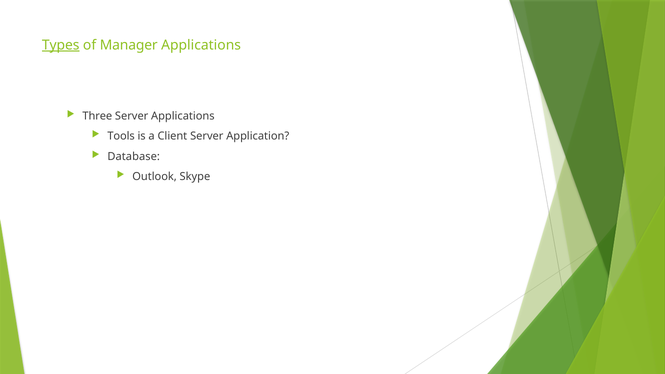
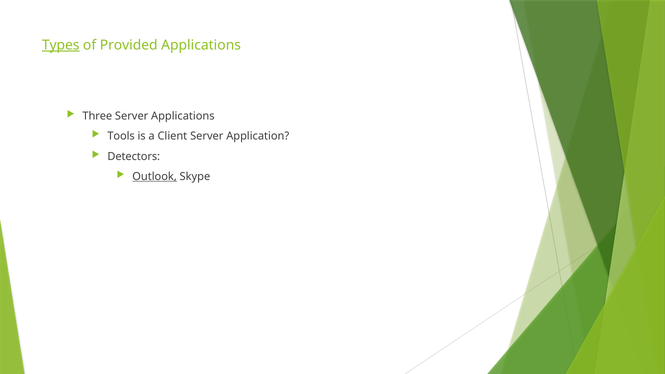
Manager: Manager -> Provided
Database: Database -> Detectors
Outlook underline: none -> present
